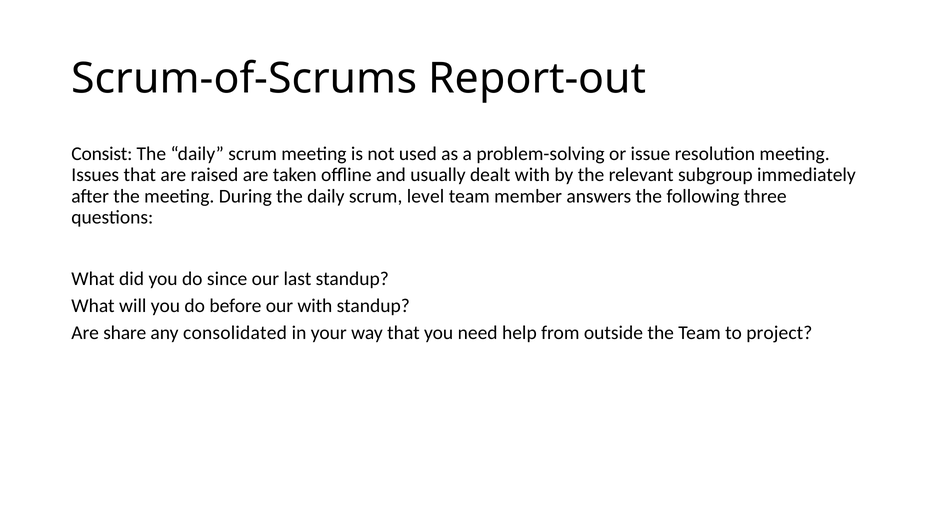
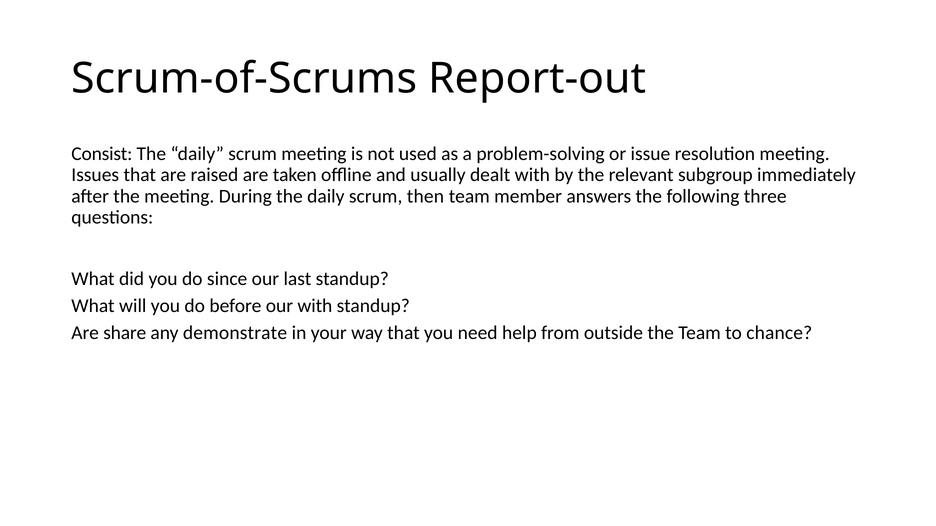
level: level -> then
consolidated: consolidated -> demonstrate
project: project -> chance
